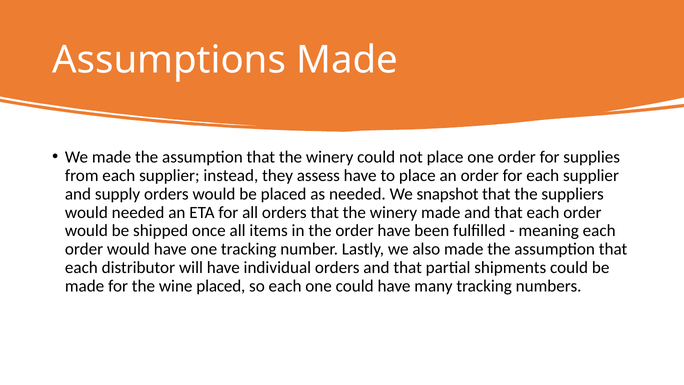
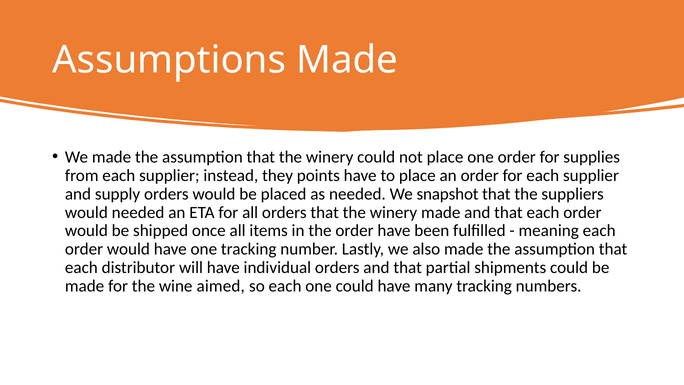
assess: assess -> points
wine placed: placed -> aimed
